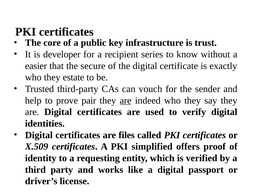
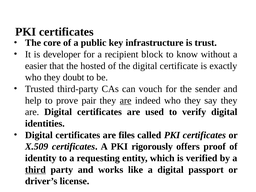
series: series -> block
secure: secure -> hosted
estate: estate -> doubt
simplified: simplified -> rigorously
third underline: none -> present
